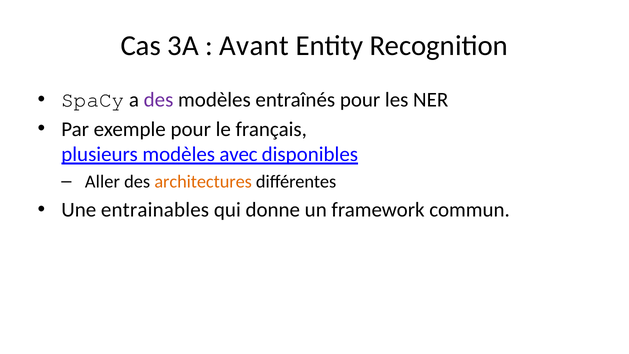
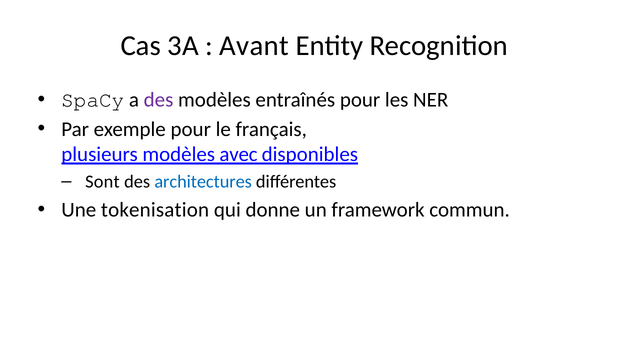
Aller: Aller -> Sont
architectures colour: orange -> blue
entrainables: entrainables -> tokenisation
